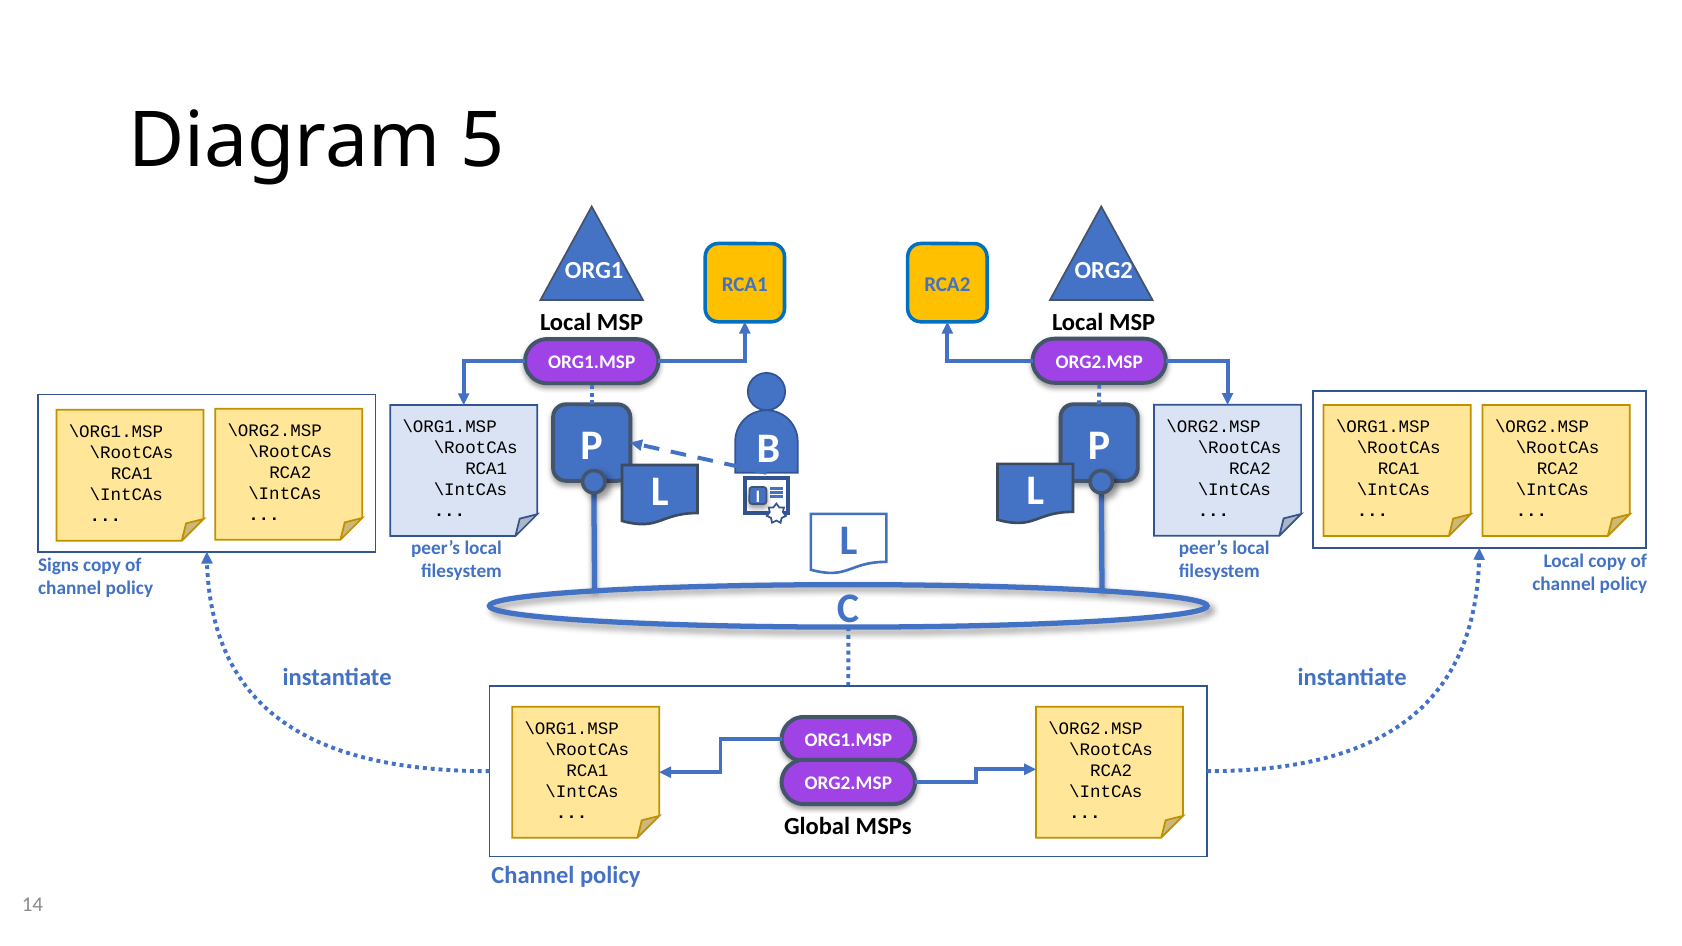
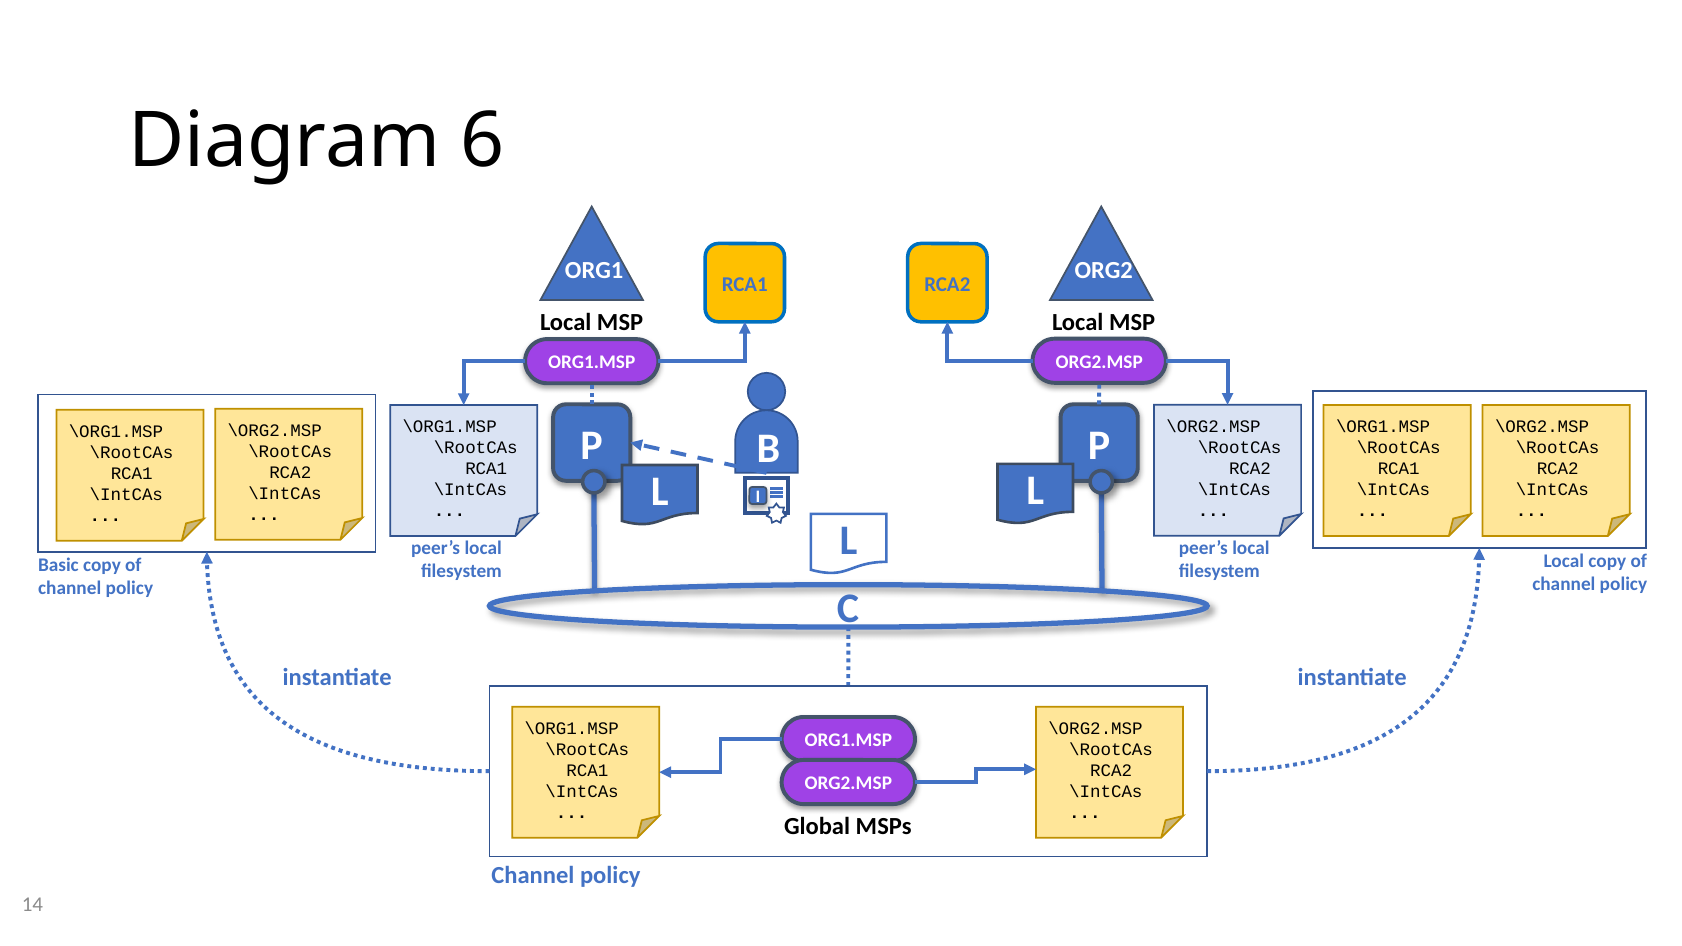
5: 5 -> 6
Signs: Signs -> Basic
